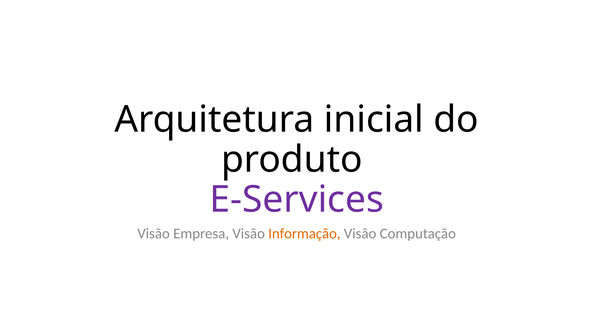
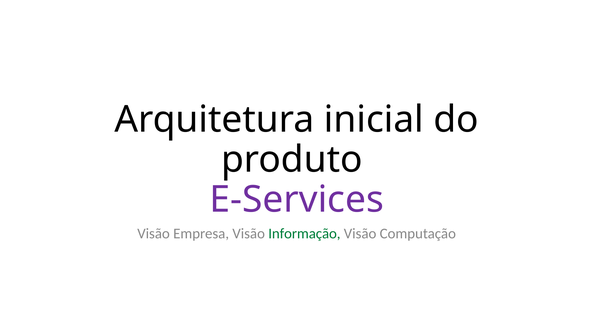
Informação colour: orange -> green
